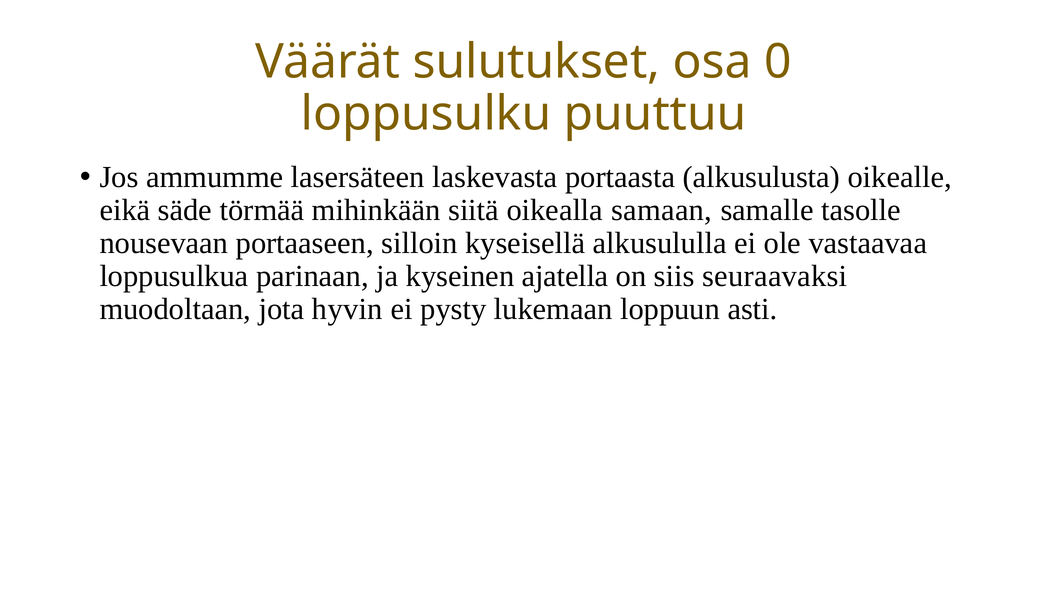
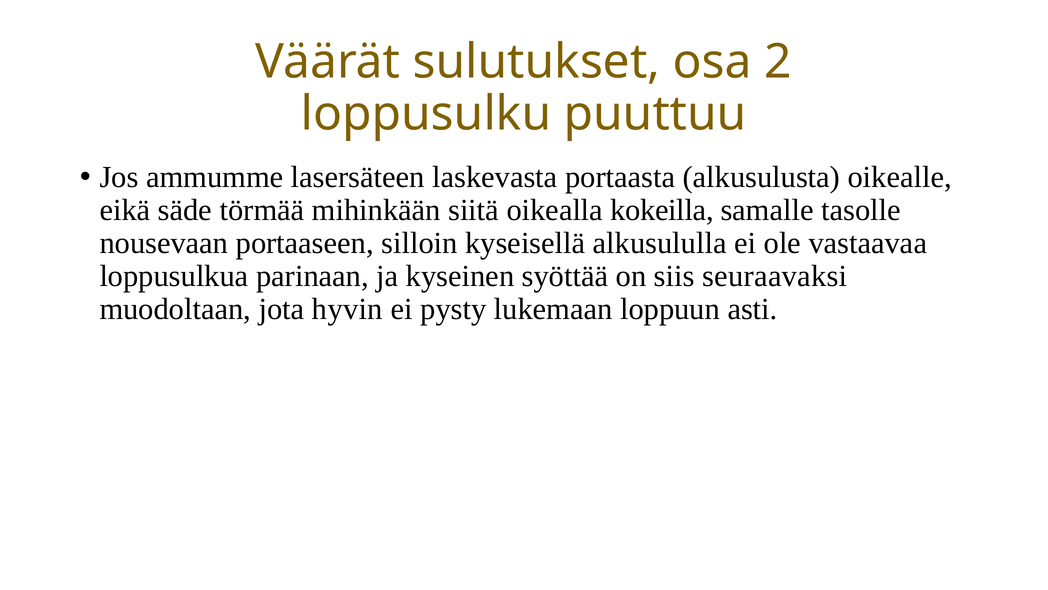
0: 0 -> 2
samaan: samaan -> kokeilla
ajatella: ajatella -> syöttää
